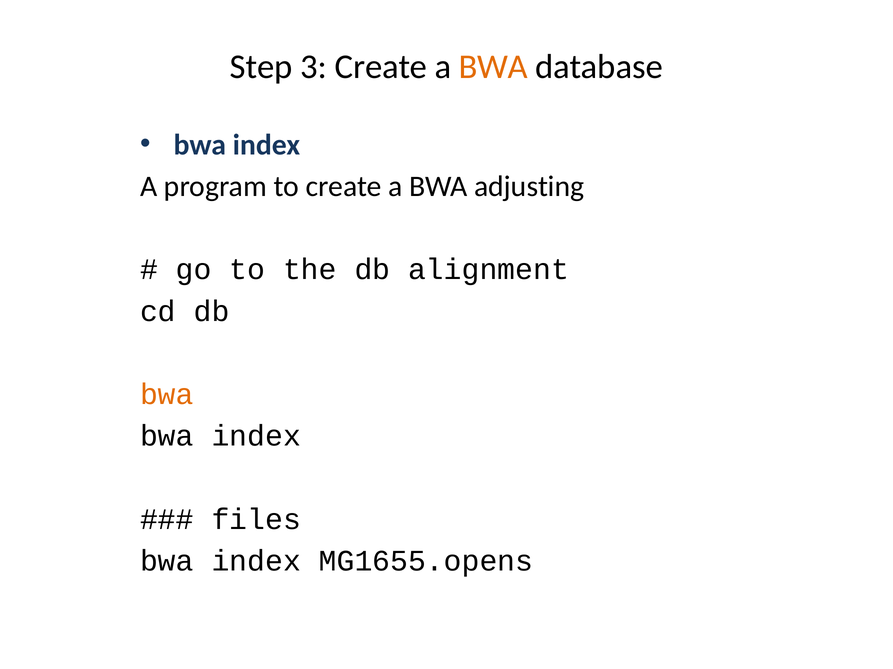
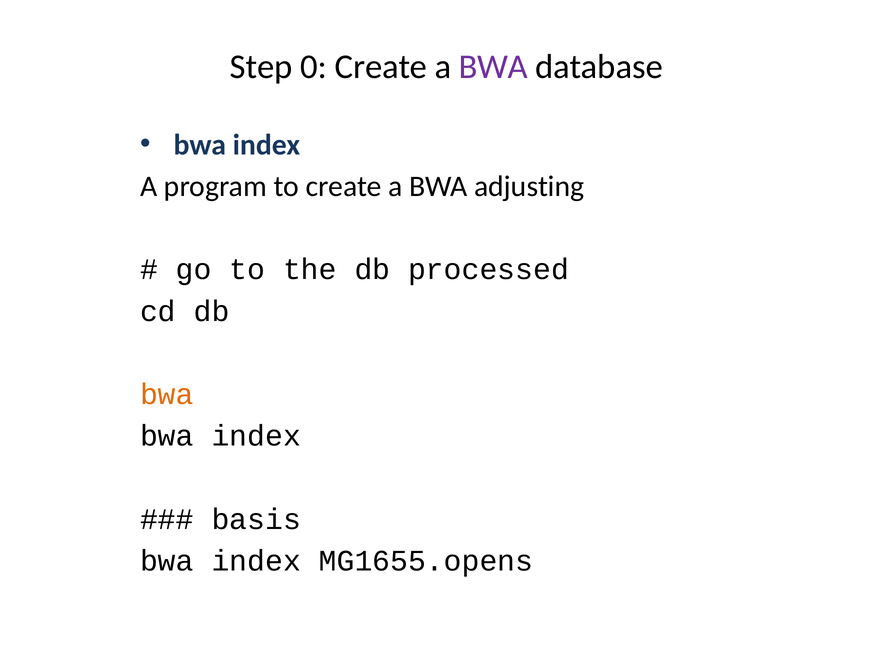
3: 3 -> 0
BWA at (493, 67) colour: orange -> purple
alignment: alignment -> processed
files: files -> basis
